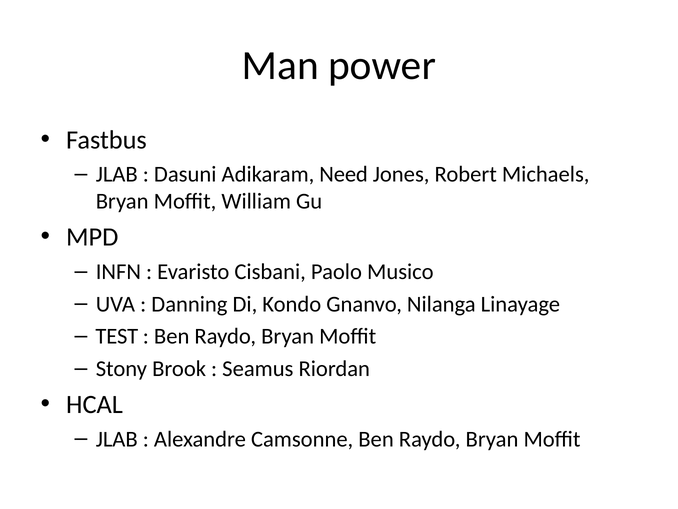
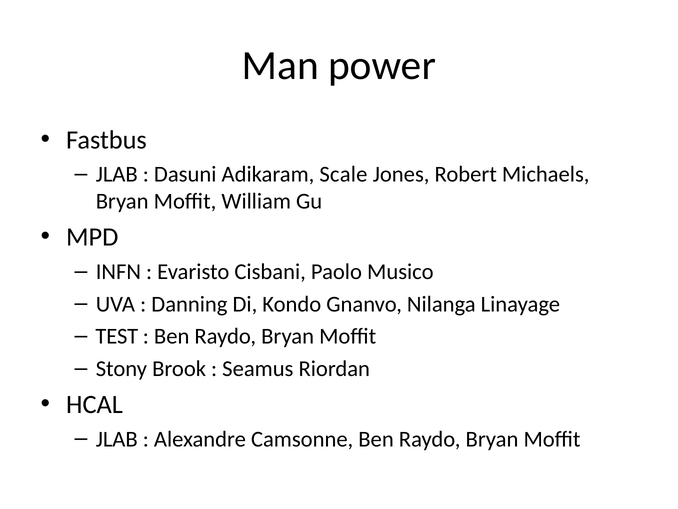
Need: Need -> Scale
